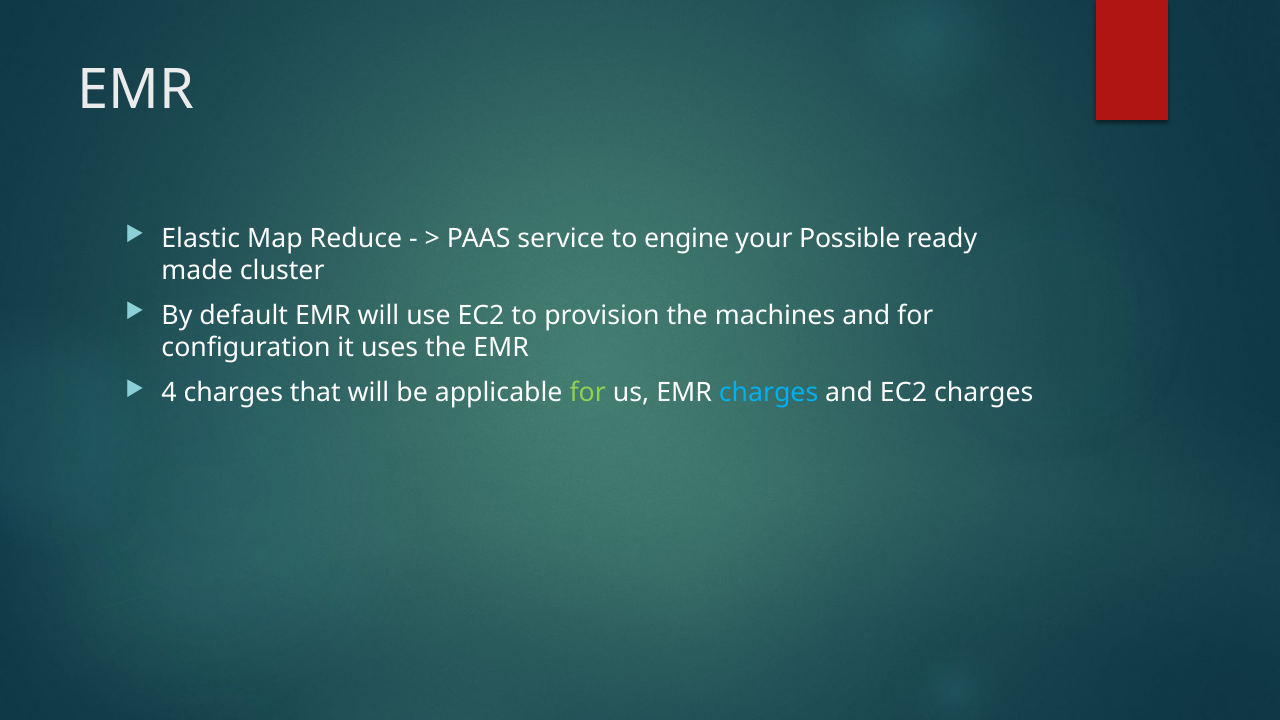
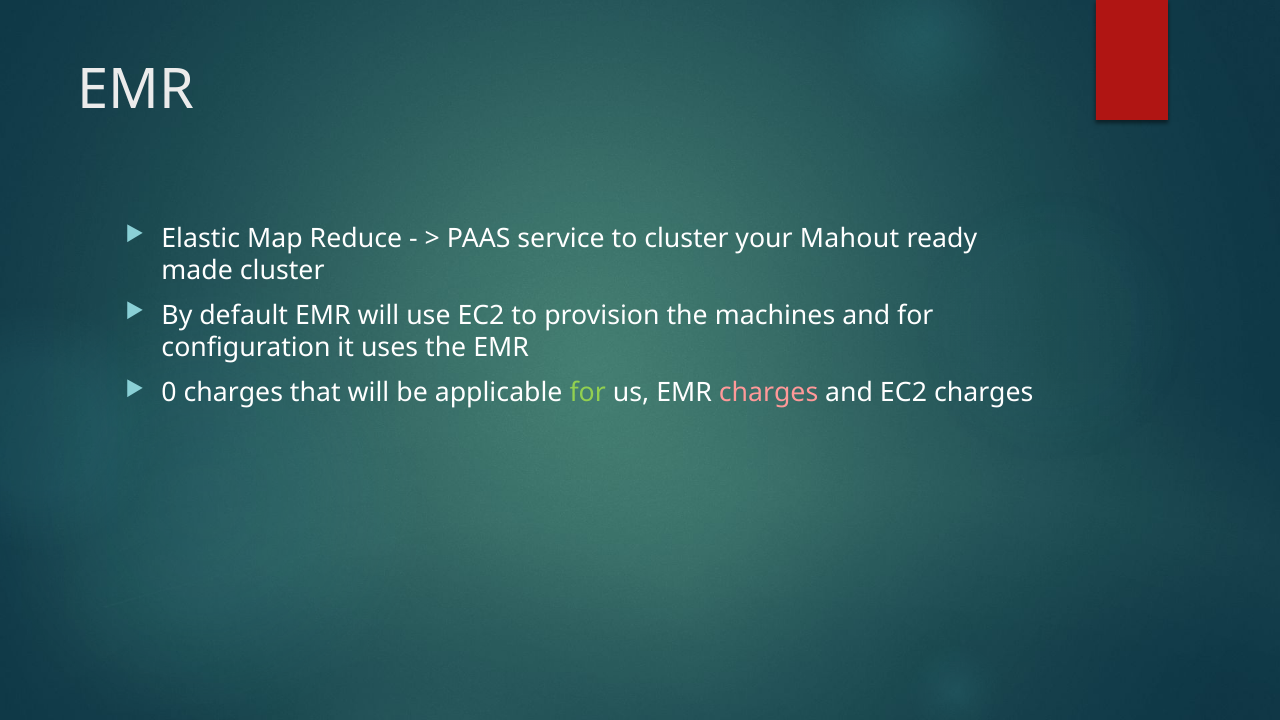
to engine: engine -> cluster
Possible: Possible -> Mahout
4: 4 -> 0
charges at (769, 393) colour: light blue -> pink
